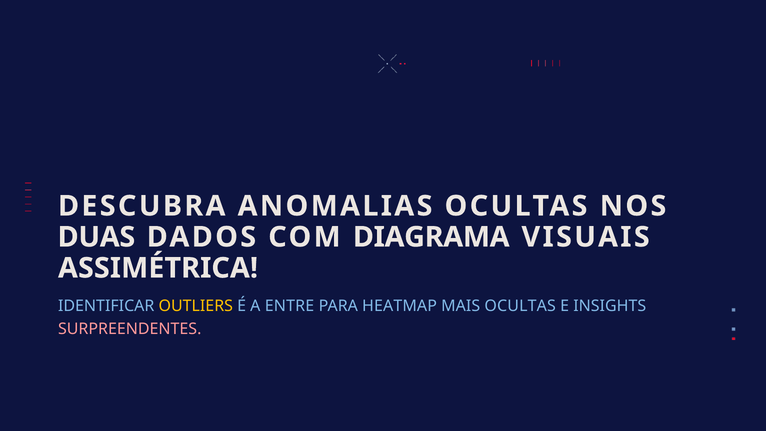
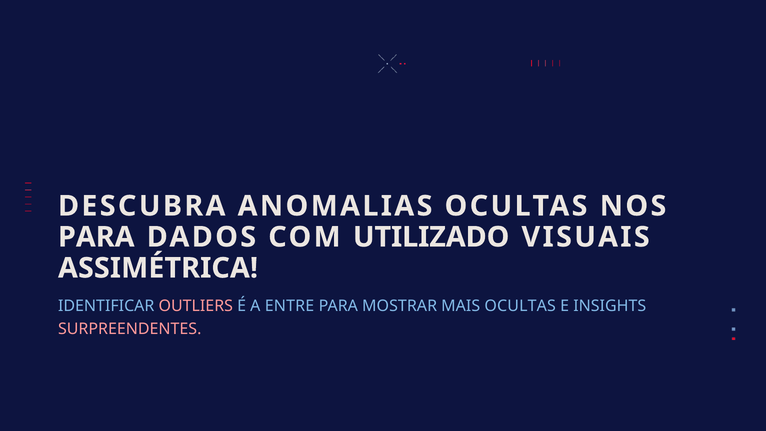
DUAS at (96, 237): DUAS -> PARA
DIAGRAMA: DIAGRAMA -> UTILIZADO
OUTLIERS colour: yellow -> pink
HEATMAP: HEATMAP -> MOSTRAR
